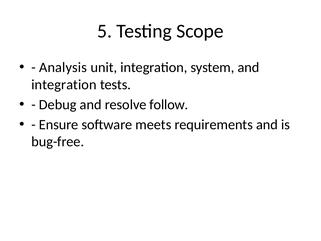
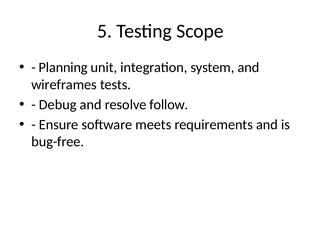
Analysis: Analysis -> Planning
integration at (64, 84): integration -> wireframes
